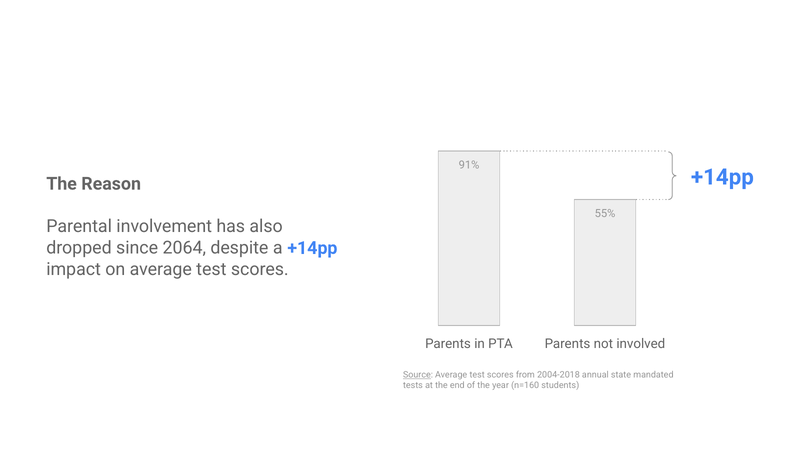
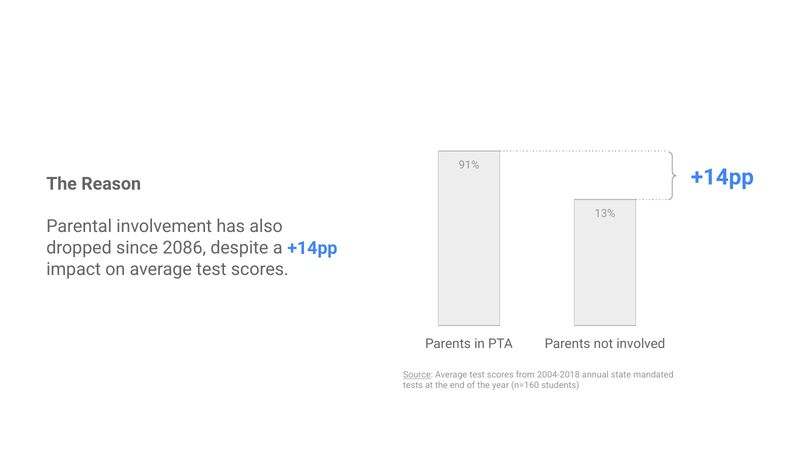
55%: 55% -> 13%
2064: 2064 -> 2086
